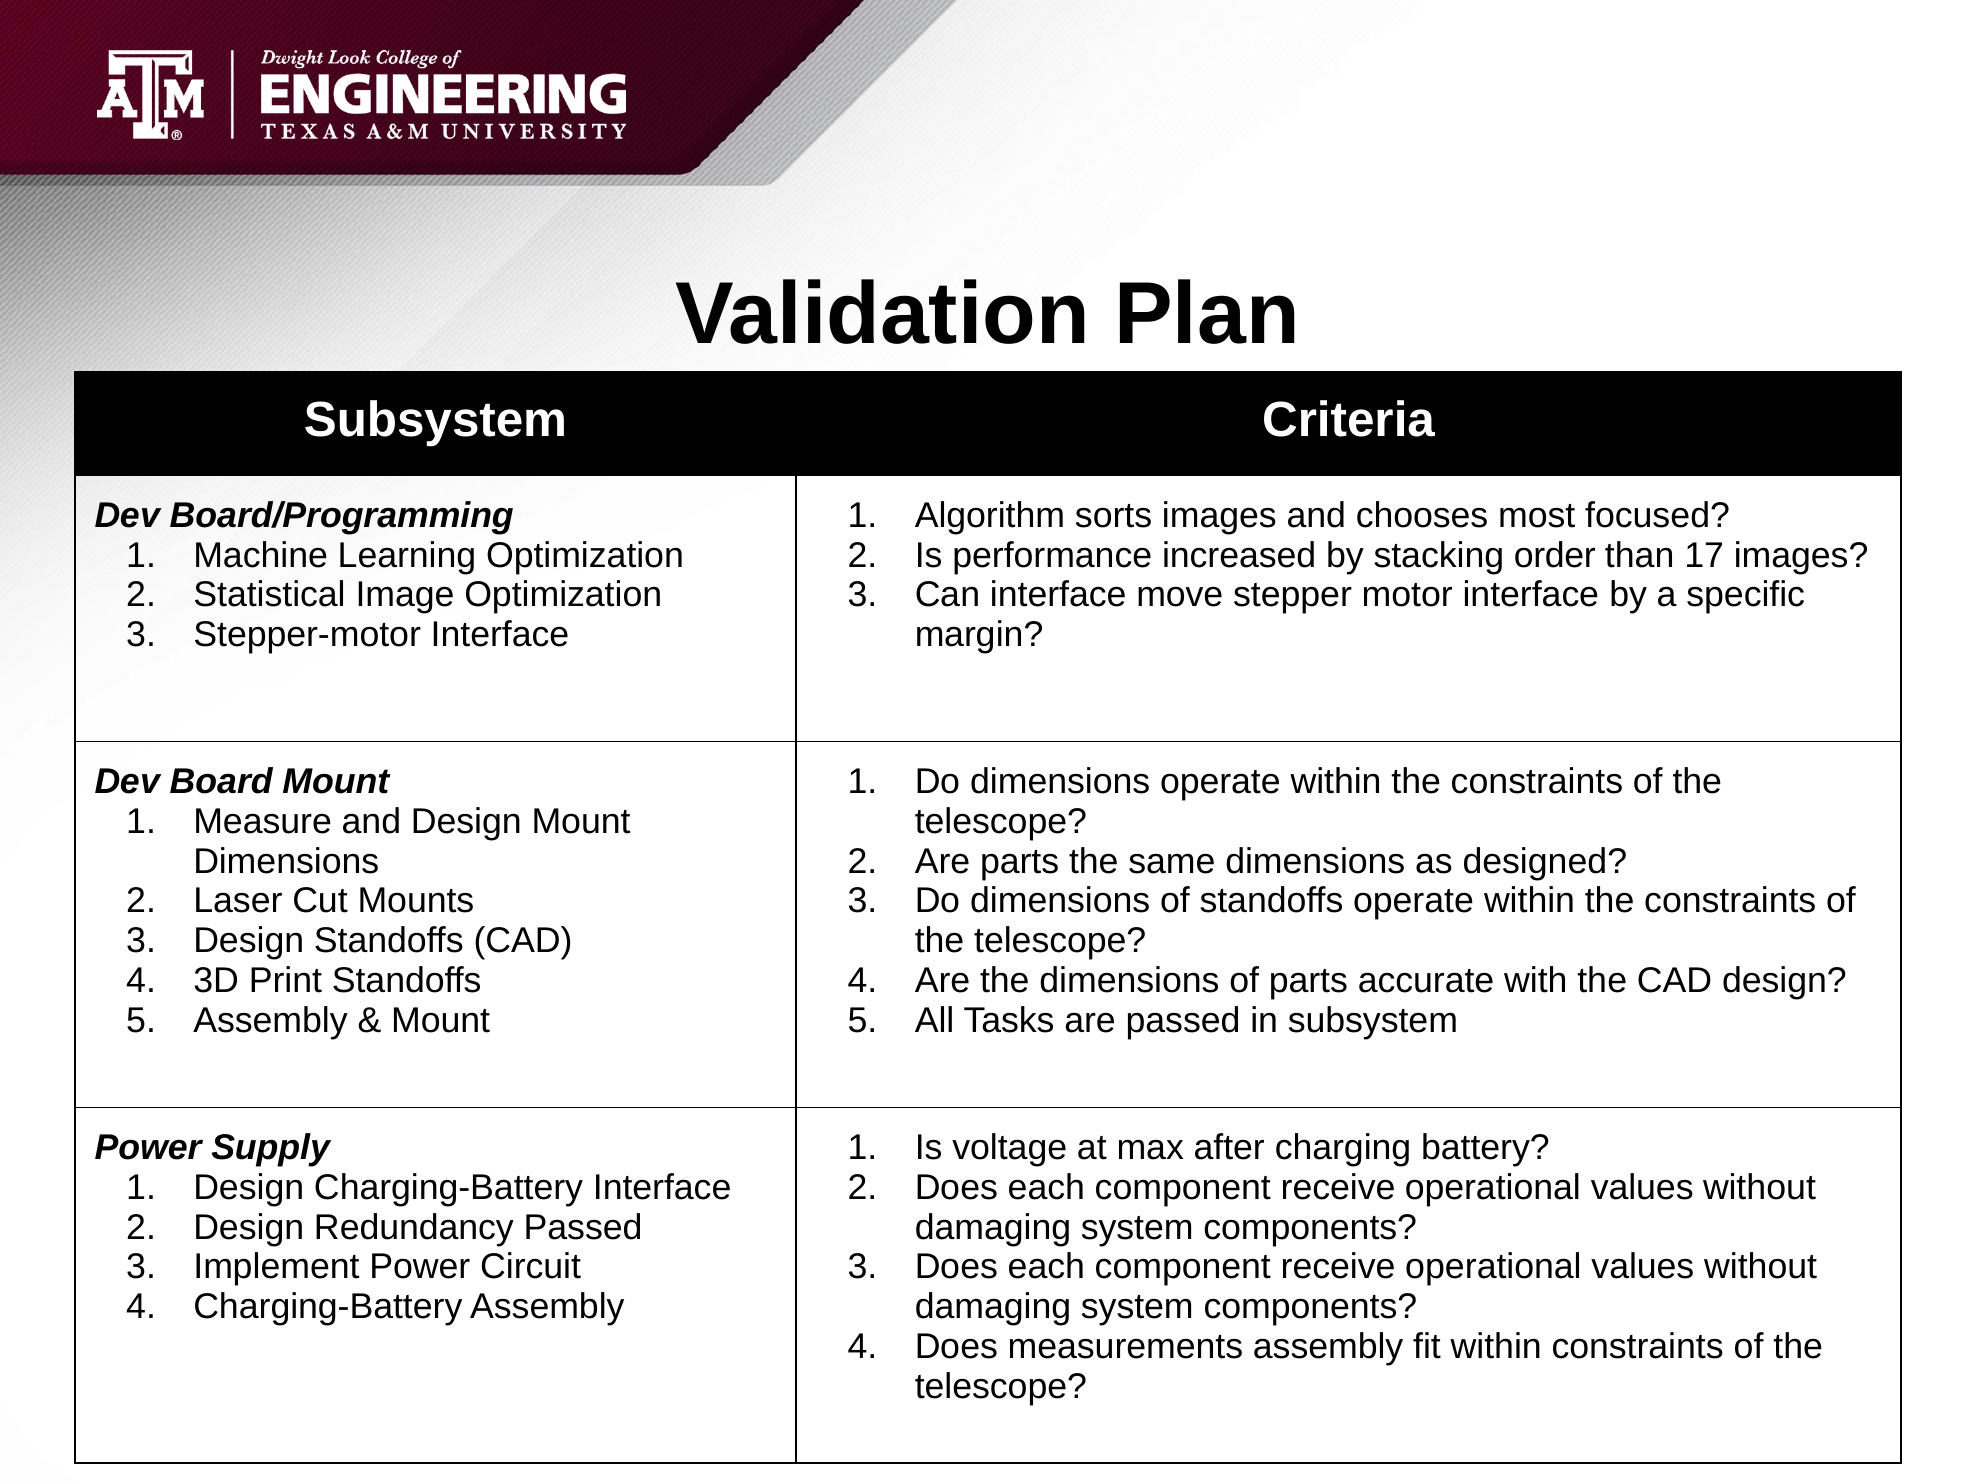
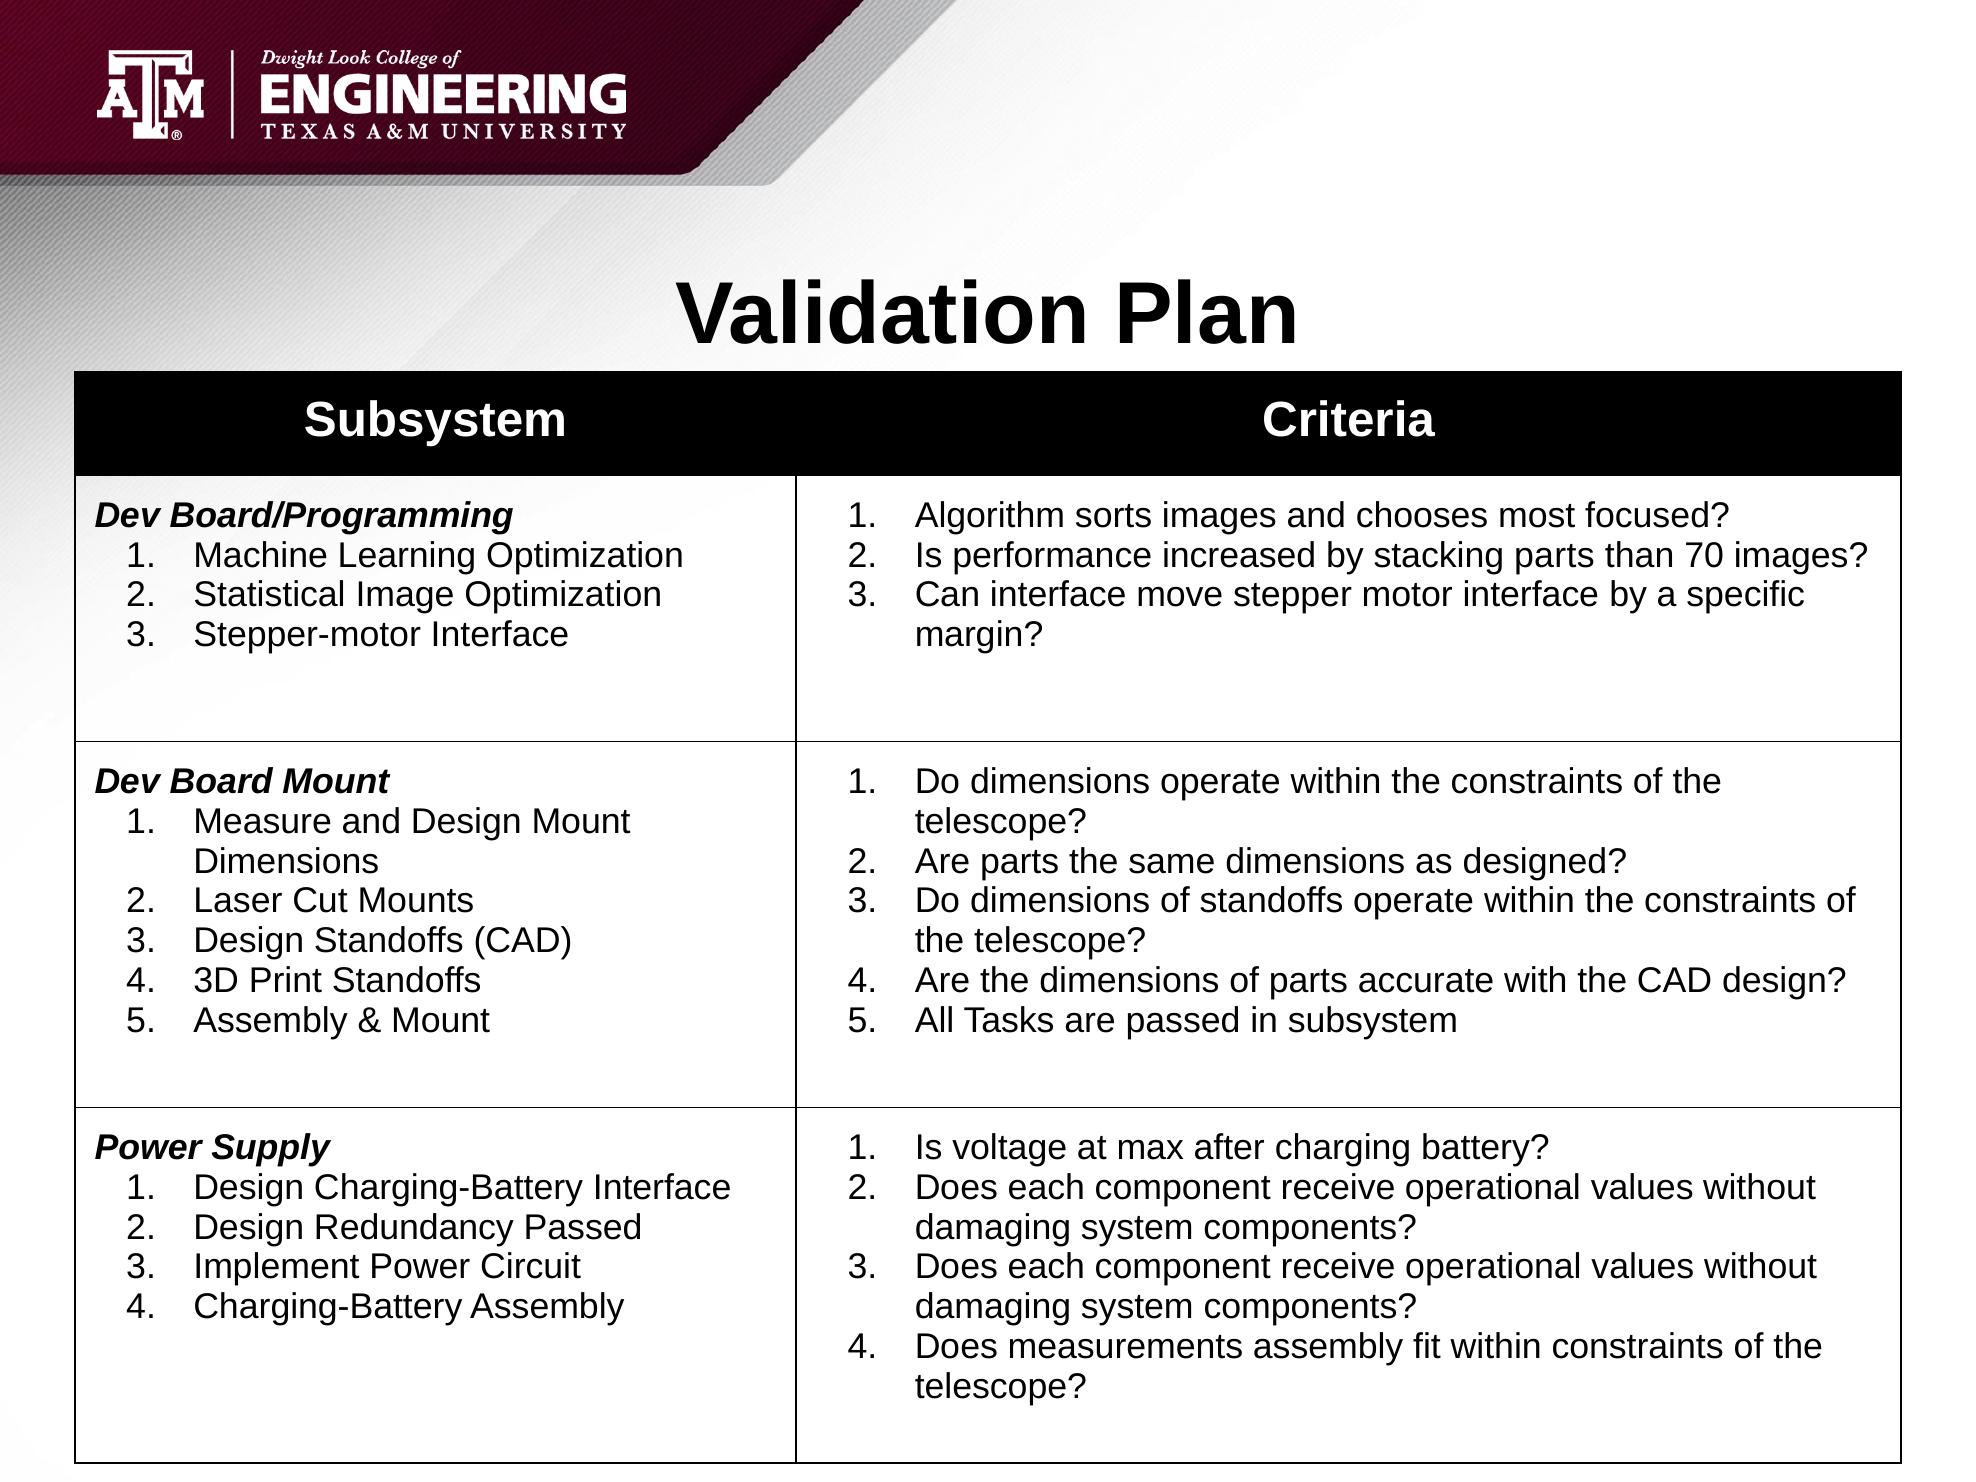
stacking order: order -> parts
17: 17 -> 70
